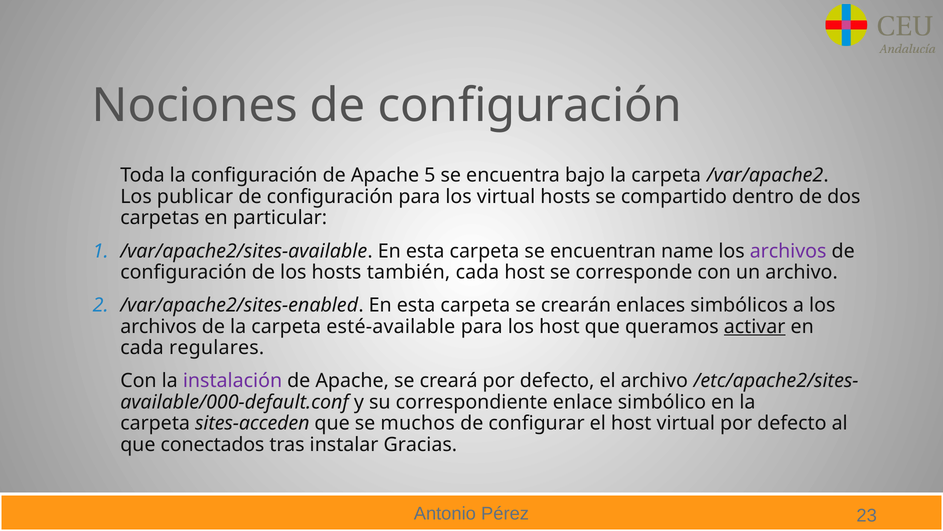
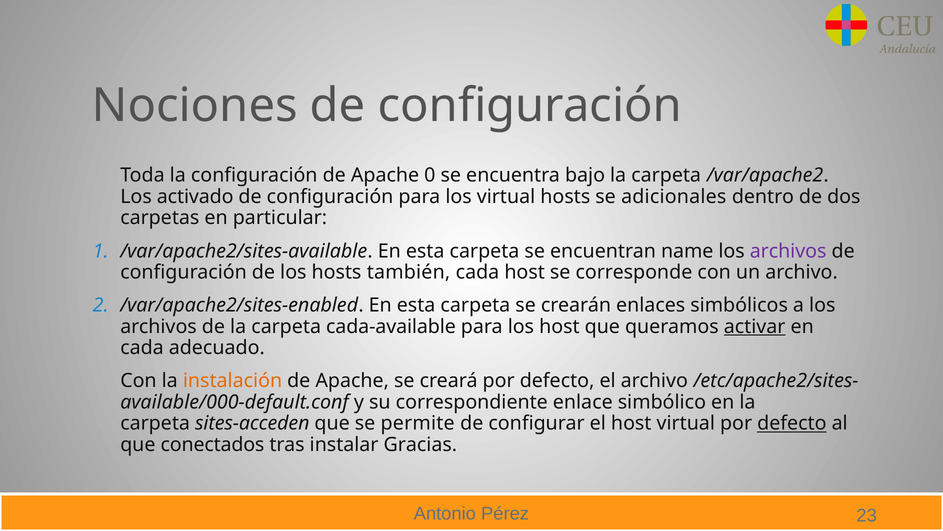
5: 5 -> 0
publicar: publicar -> activado
compartido: compartido -> adicionales
esté-available: esté-available -> cada-available
regulares: regulares -> adecuado
instalación colour: purple -> orange
muchos: muchos -> permite
defecto at (792, 423) underline: none -> present
